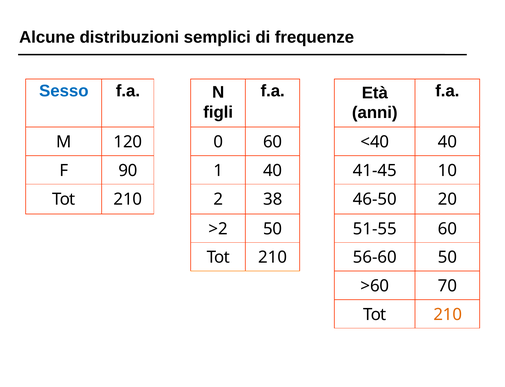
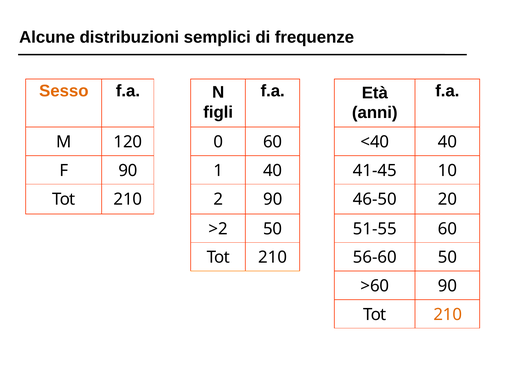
Sesso colour: blue -> orange
2 38: 38 -> 90
>60 70: 70 -> 90
